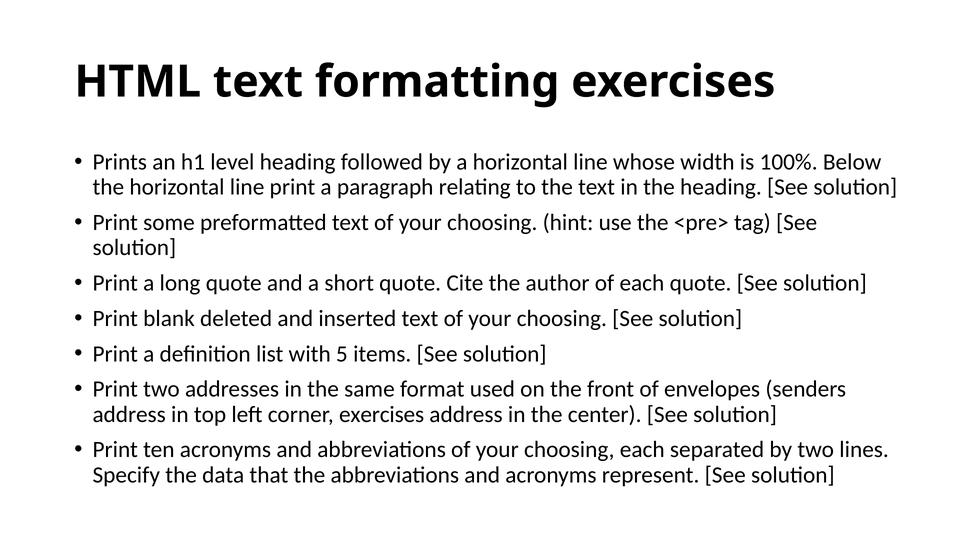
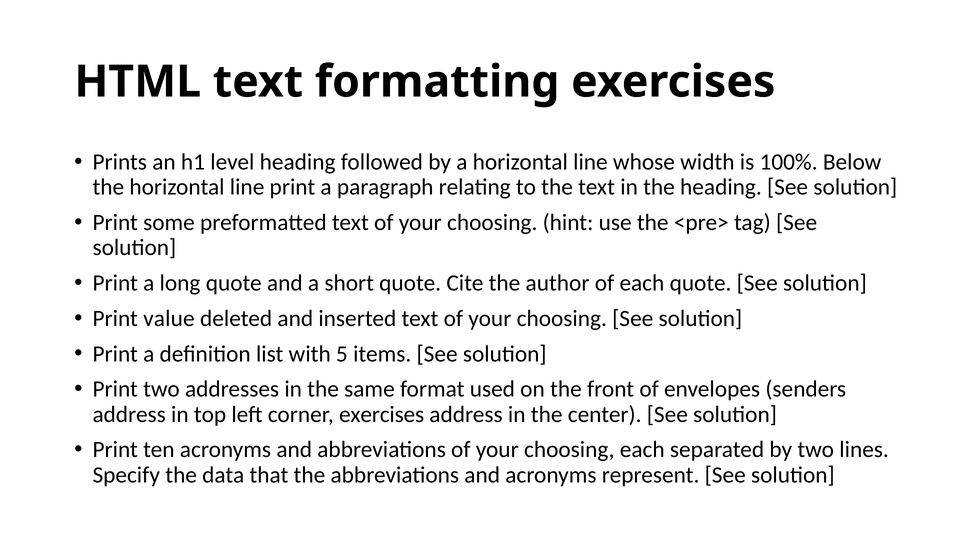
blank: blank -> value
